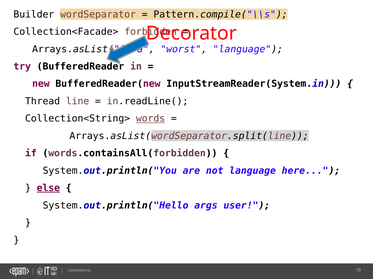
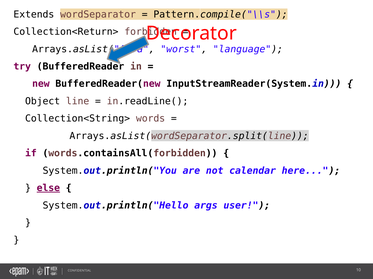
Builder: Builder -> Extends
Collection<Facade>: Collection<Facade> -> Collection<Return>
Thread: Thread -> Object
words underline: present -> none
not language: language -> calendar
